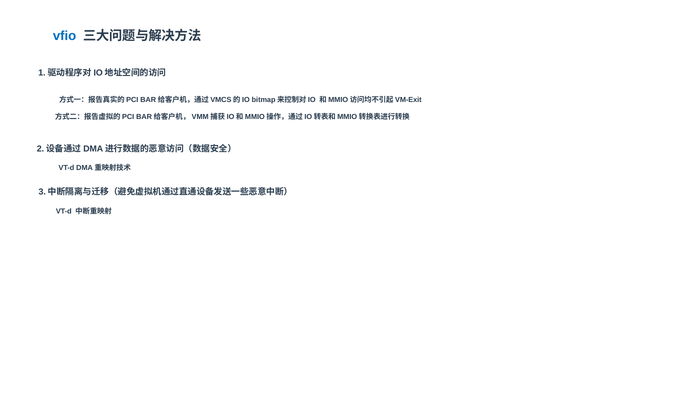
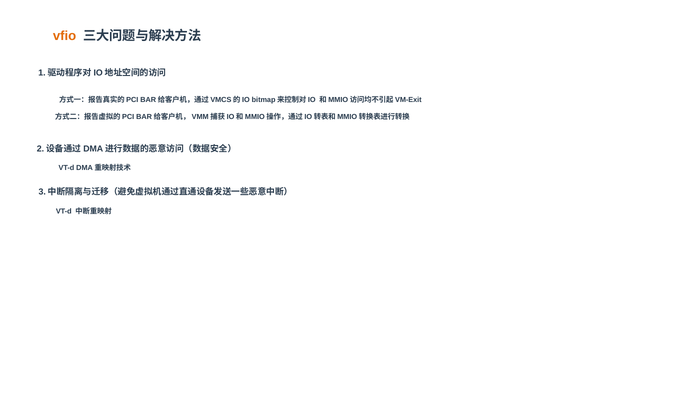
vfio colour: blue -> orange
